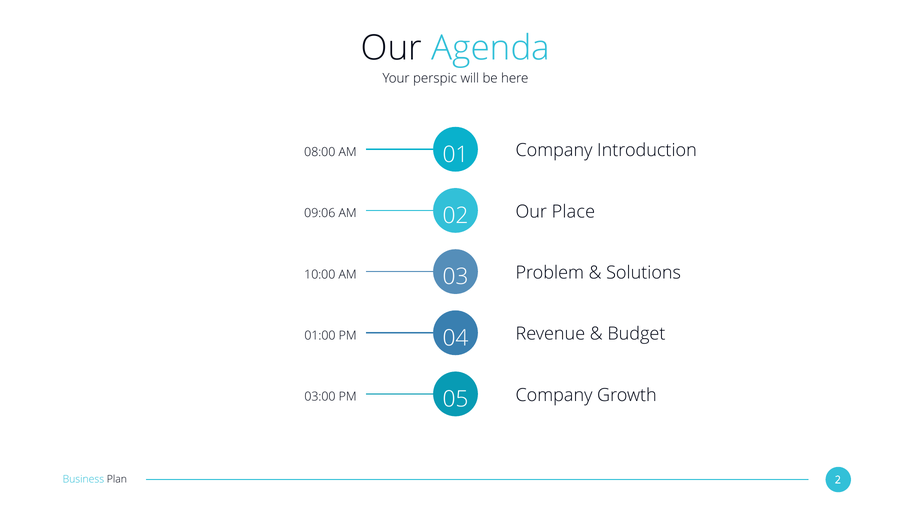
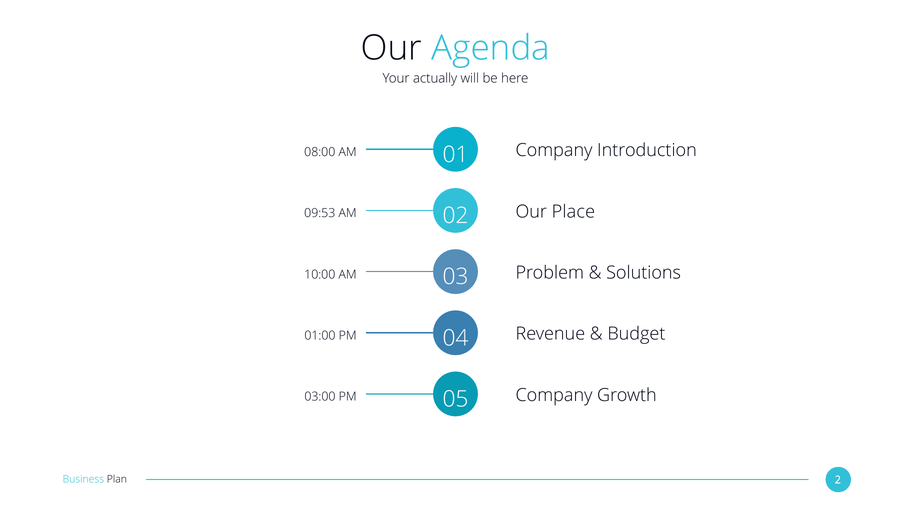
perspic: perspic -> actually
09:06: 09:06 -> 09:53
